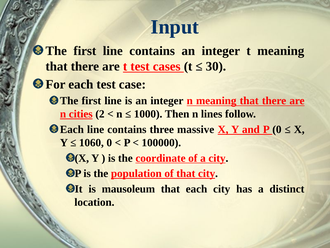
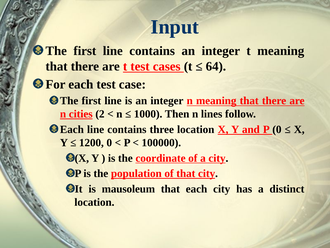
30: 30 -> 64
three massive: massive -> location
1060: 1060 -> 1200
